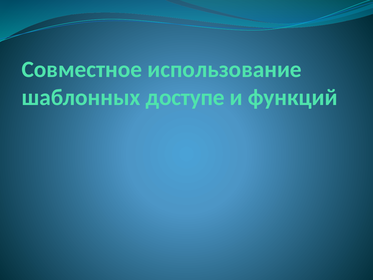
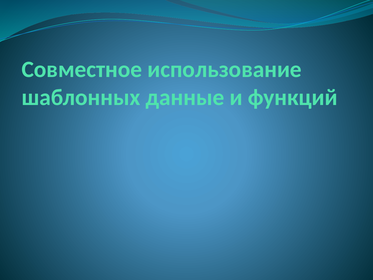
доступе: доступе -> данные
